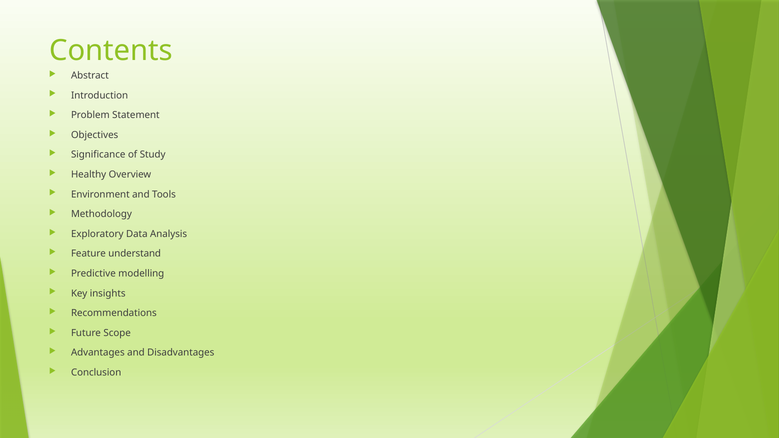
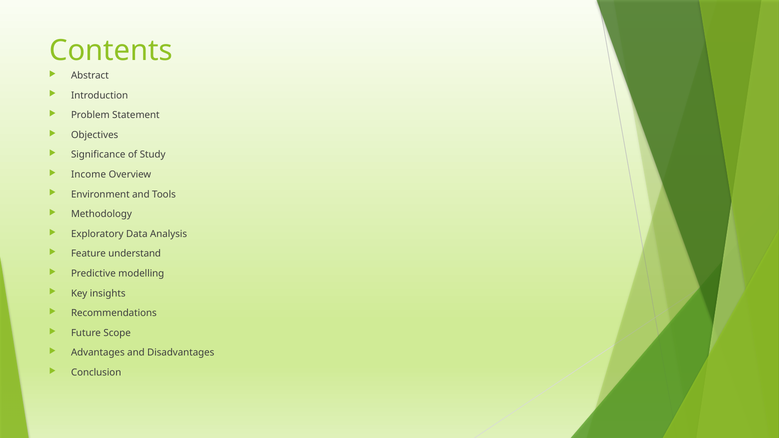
Healthy: Healthy -> Income
